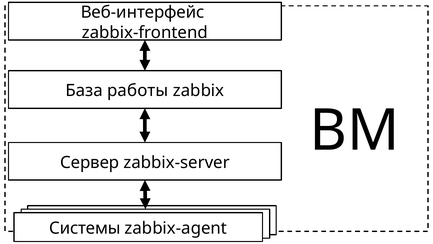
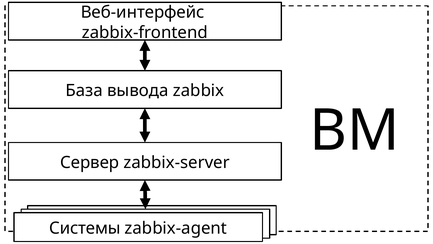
работы: работы -> вывода
